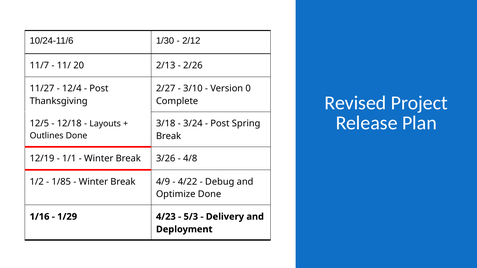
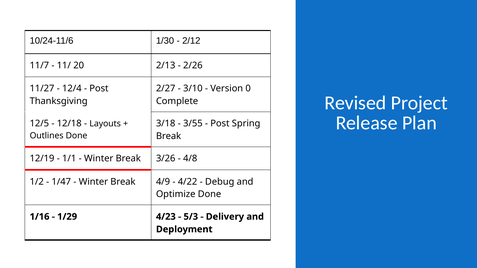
3/24: 3/24 -> 3/55
1/85: 1/85 -> 1/47
